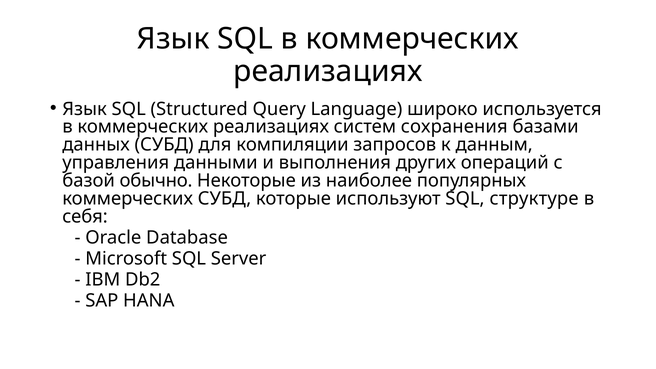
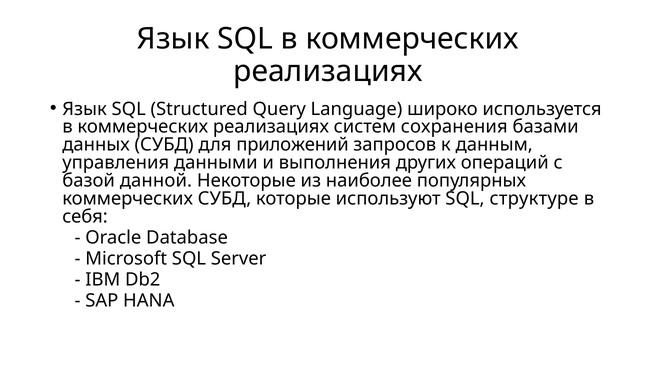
компиляции: компиляции -> приложений
обычно: обычно -> данной
